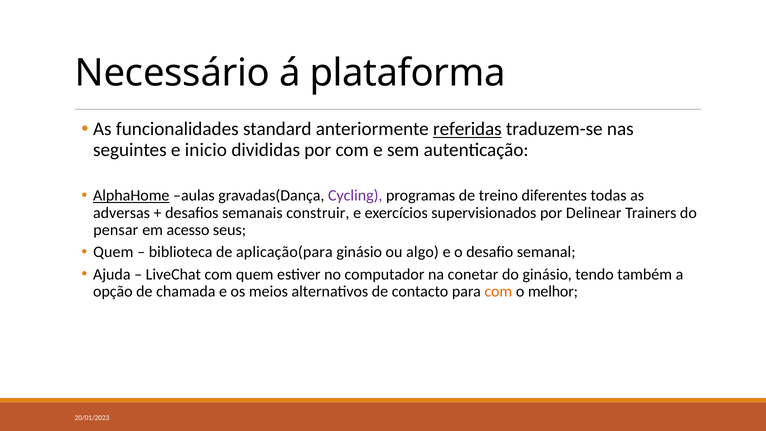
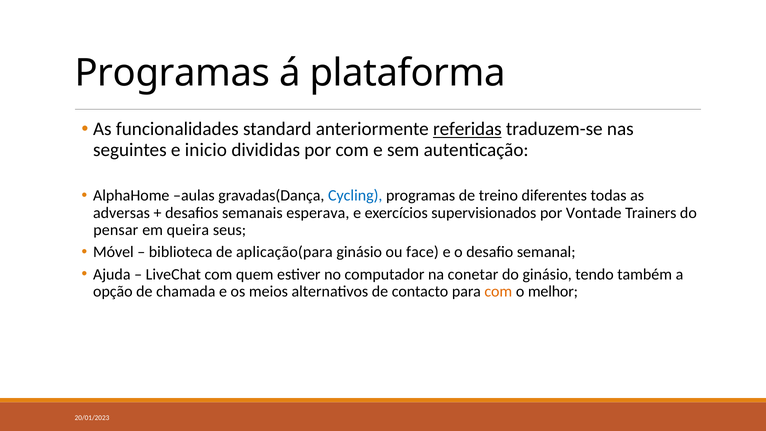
Necessário at (172, 73): Necessário -> Programas
AlphaHome underline: present -> none
Cycling colour: purple -> blue
construir: construir -> esperava
Delinear: Delinear -> Vontade
acesso: acesso -> queira
Quem at (113, 252): Quem -> Móvel
algo: algo -> face
